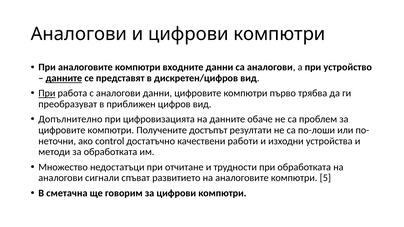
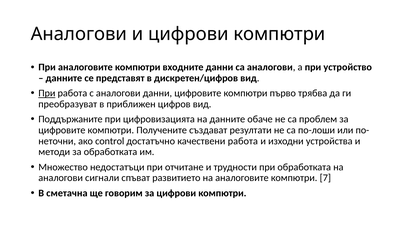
данните at (64, 78) underline: present -> none
Допълнително: Допълнително -> Поддържаните
достъпът: достъпът -> създават
качествени работи: работи -> работа
5: 5 -> 7
